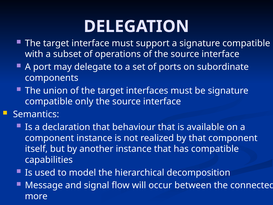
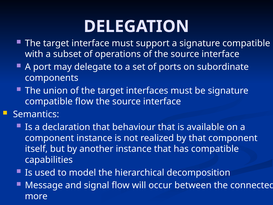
compatible only: only -> flow
